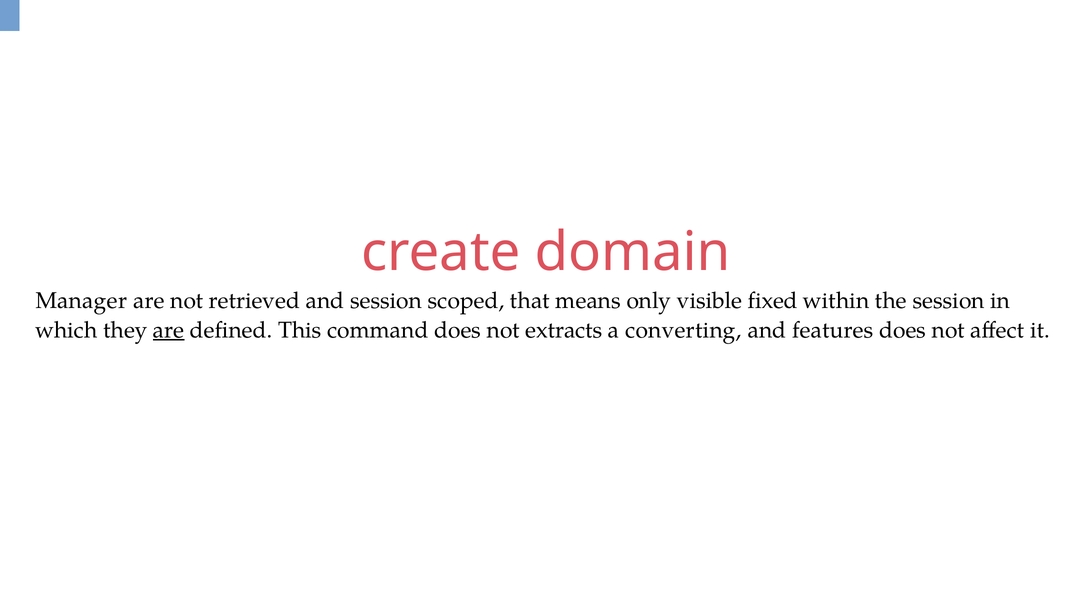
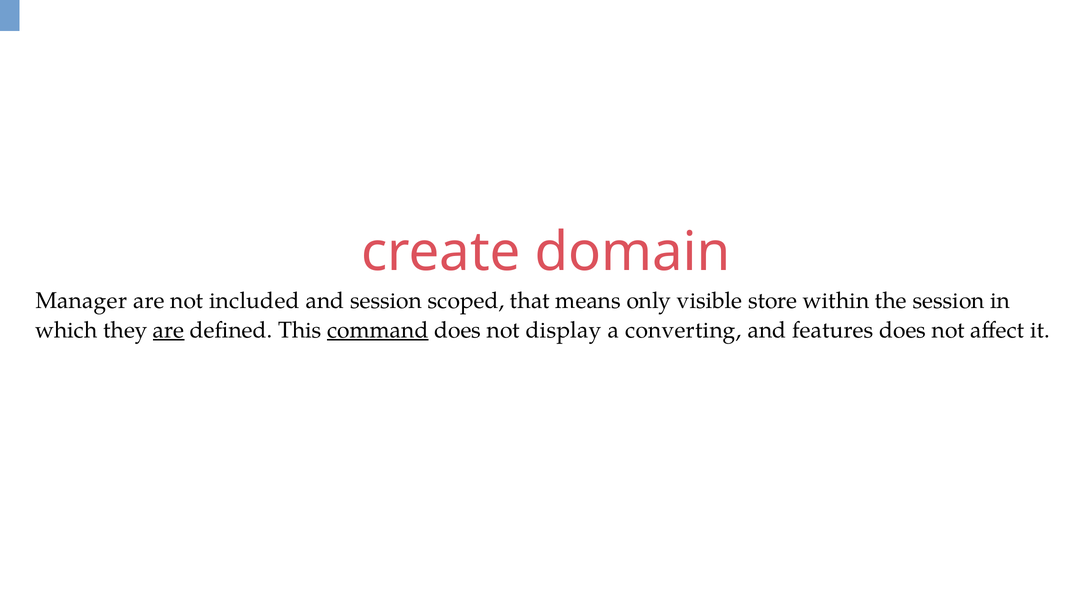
retrieved: retrieved -> included
fixed: fixed -> store
command underline: none -> present
extracts: extracts -> display
